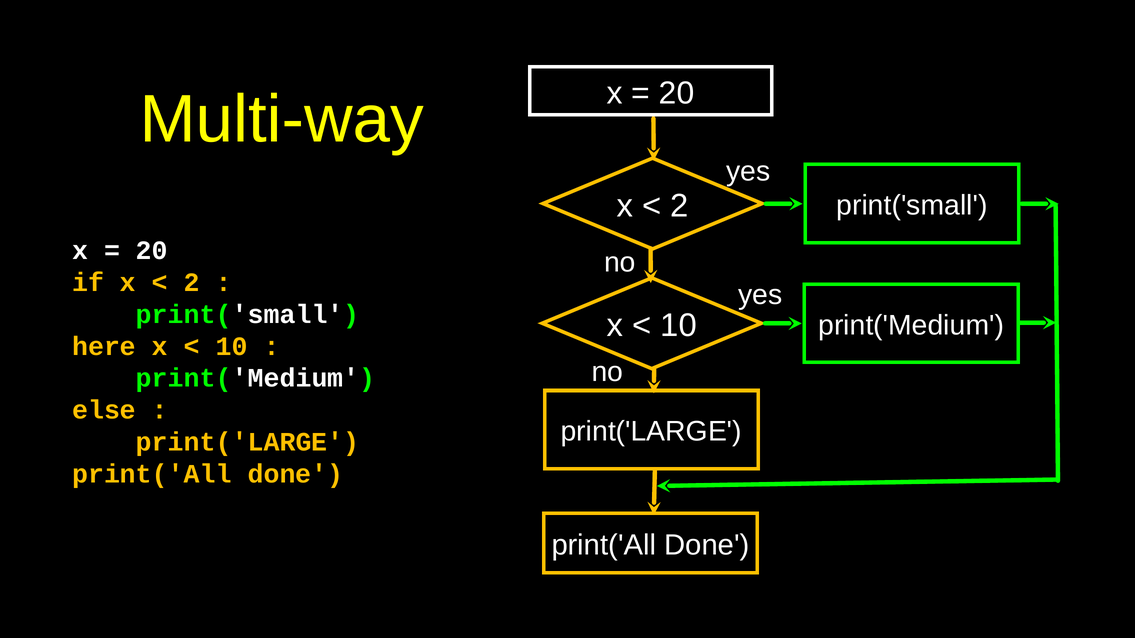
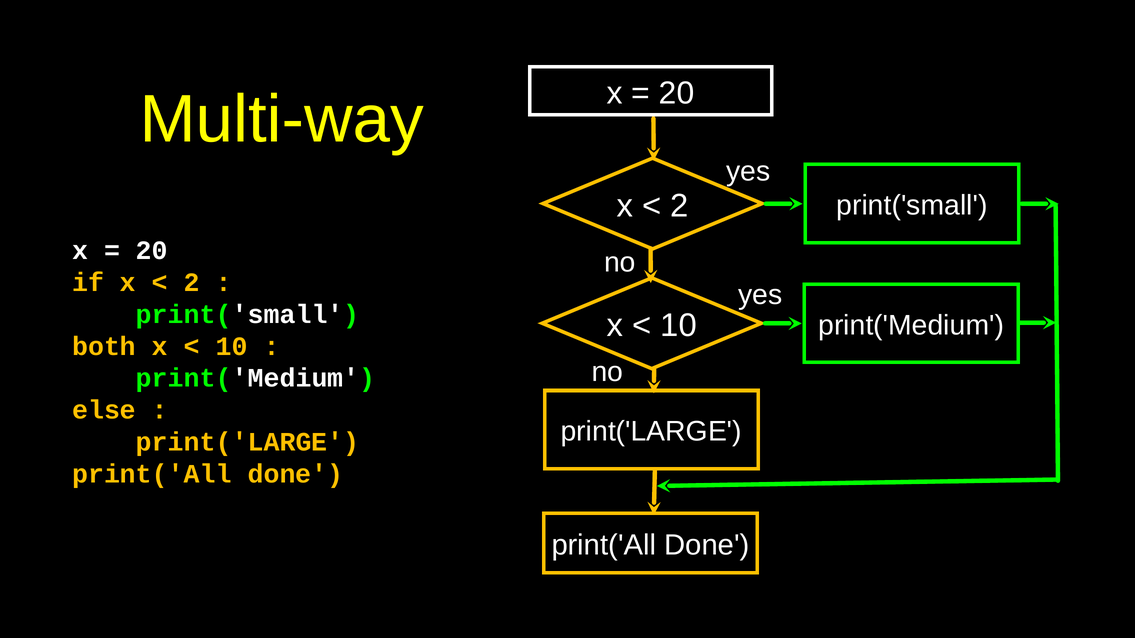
here: here -> both
